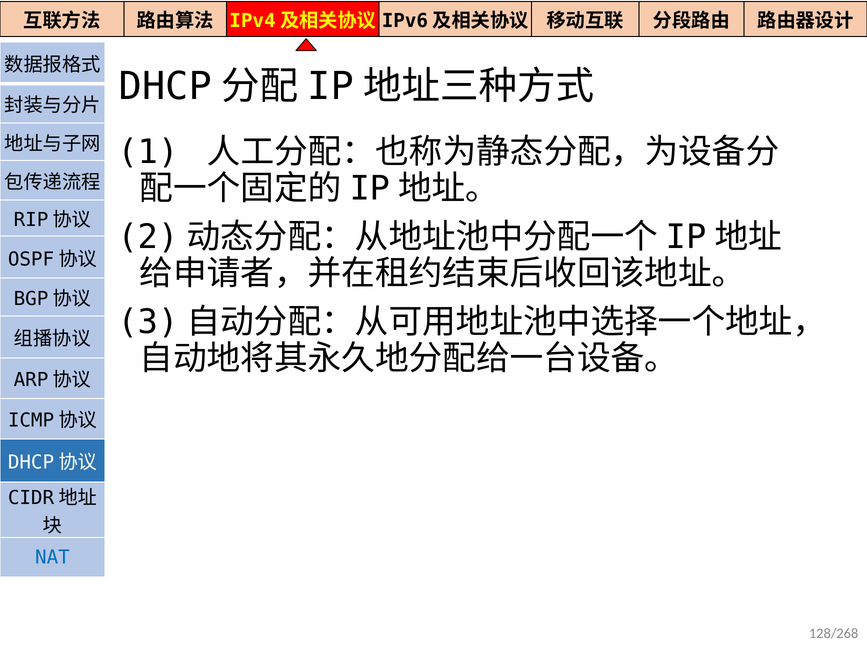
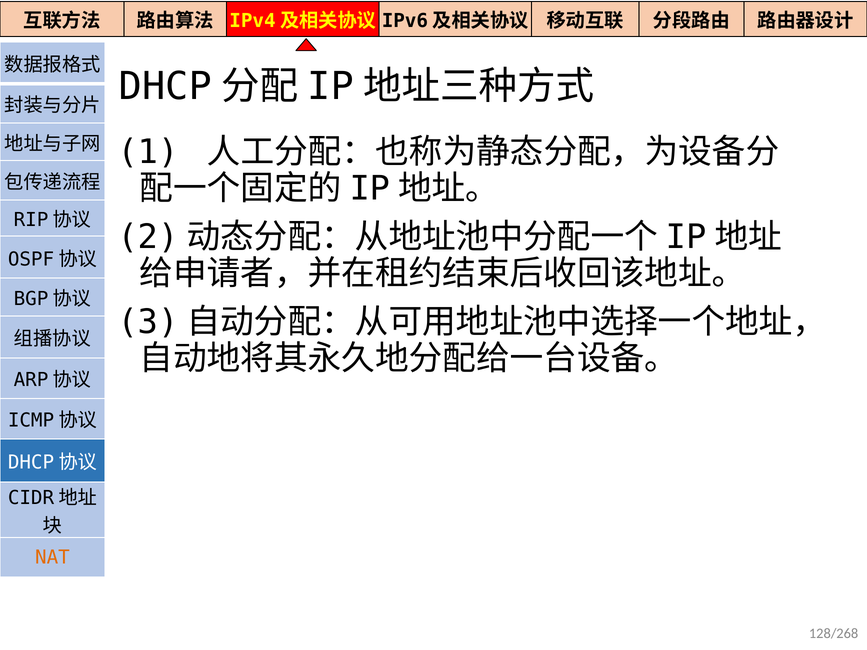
NAT colour: blue -> orange
